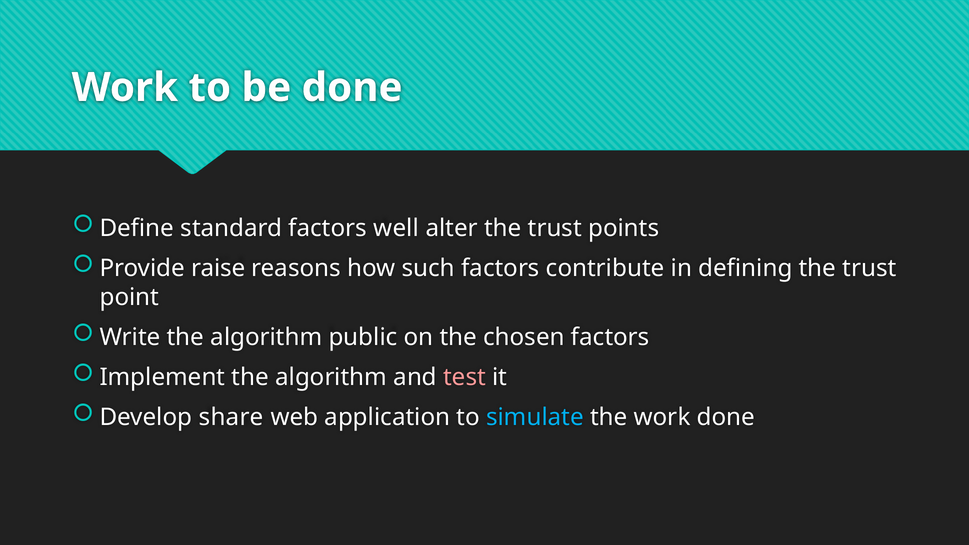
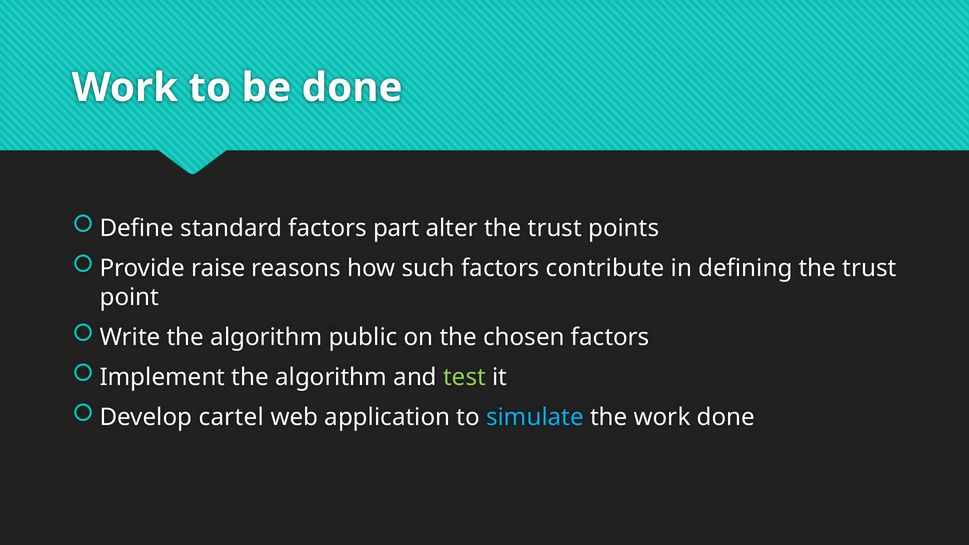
well: well -> part
test colour: pink -> light green
share: share -> cartel
